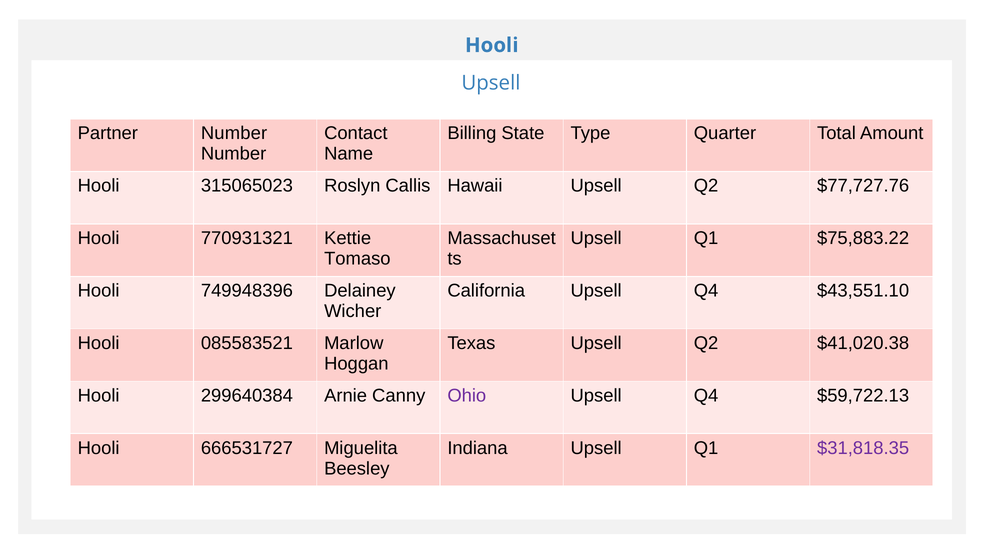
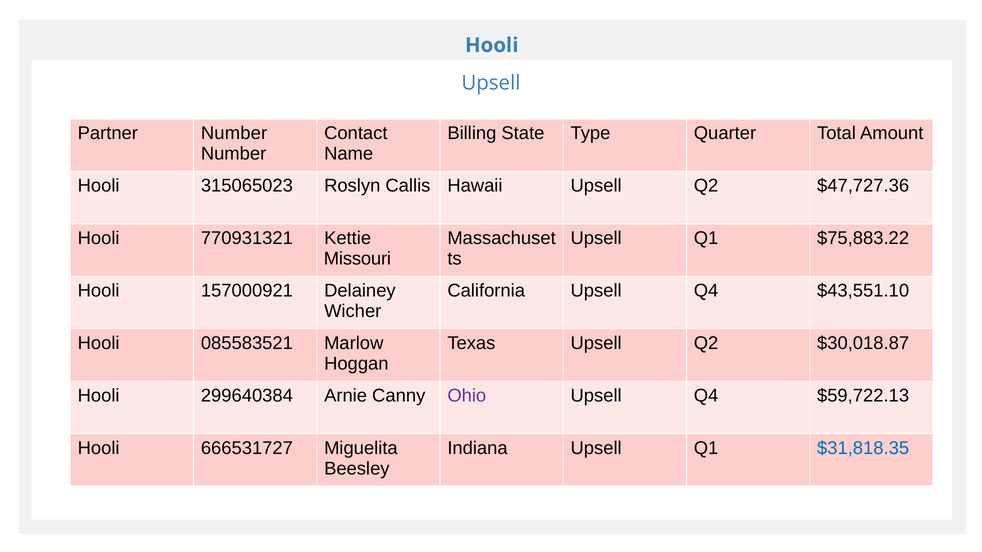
$77,727.76: $77,727.76 -> $47,727.36
Tomaso: Tomaso -> Missouri
749948396: 749948396 -> 157000921
$41,020.38: $41,020.38 -> $30,018.87
$31,818.35 colour: purple -> blue
